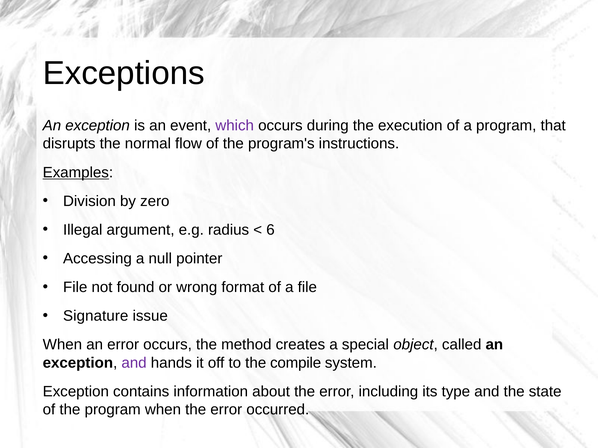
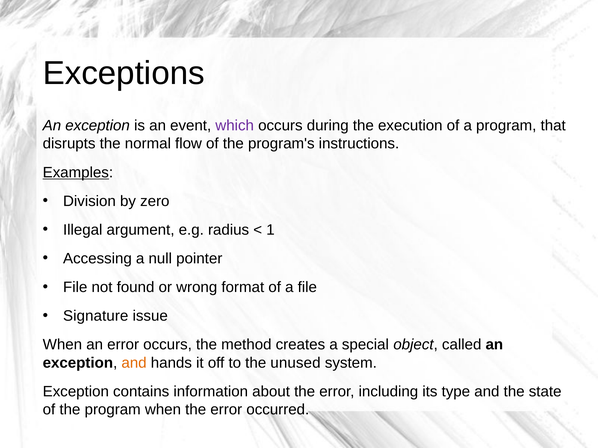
6: 6 -> 1
and at (134, 363) colour: purple -> orange
compile: compile -> unused
